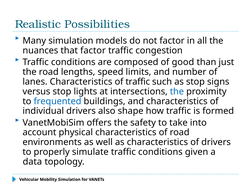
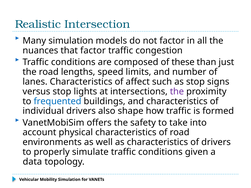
Possibilities: Possibilities -> Intersection
good: good -> these
of traffic: traffic -> affect
the at (177, 92) colour: blue -> purple
